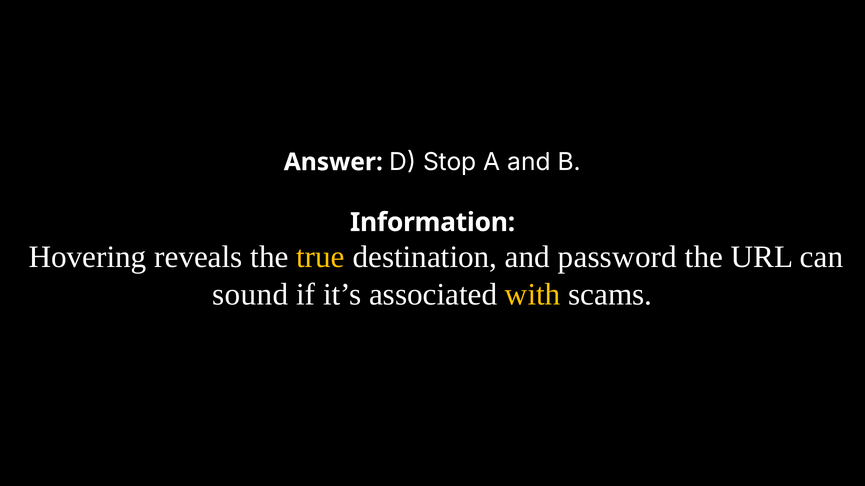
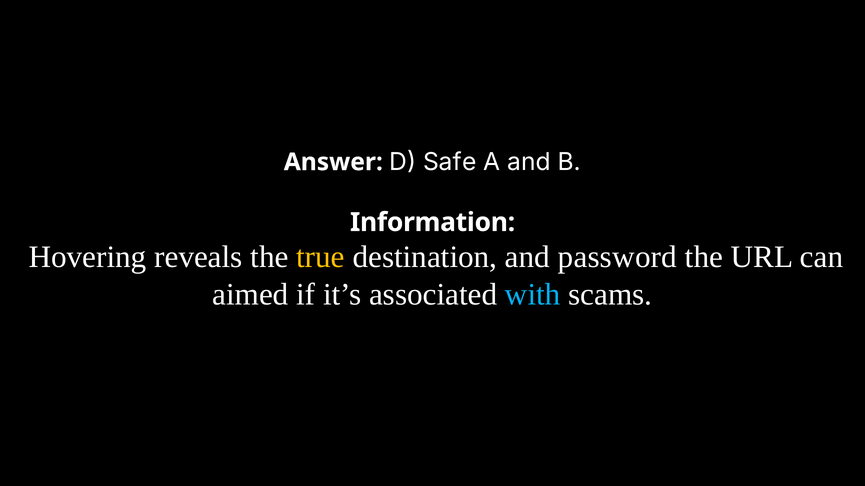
Stop: Stop -> Safe
sound: sound -> aimed
with colour: yellow -> light blue
